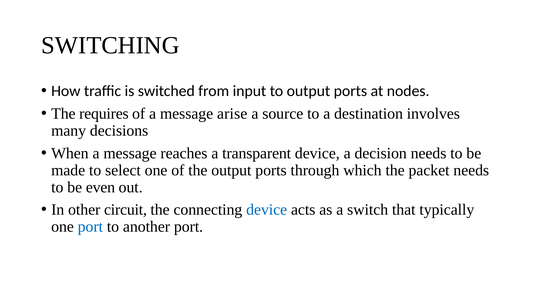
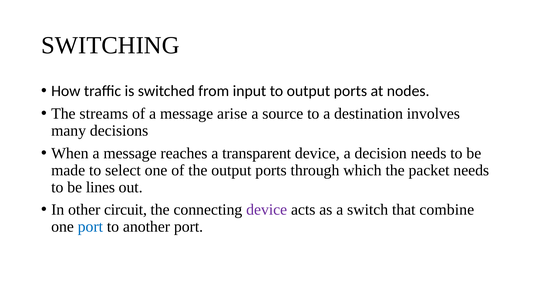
requires: requires -> streams
even: even -> lines
device at (267, 210) colour: blue -> purple
typically: typically -> combine
